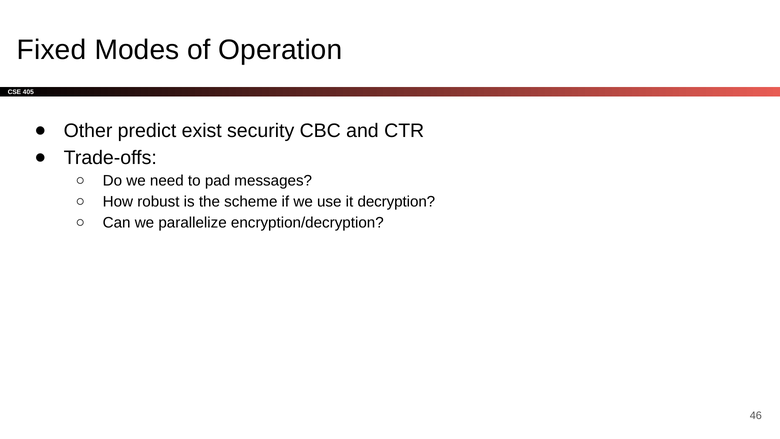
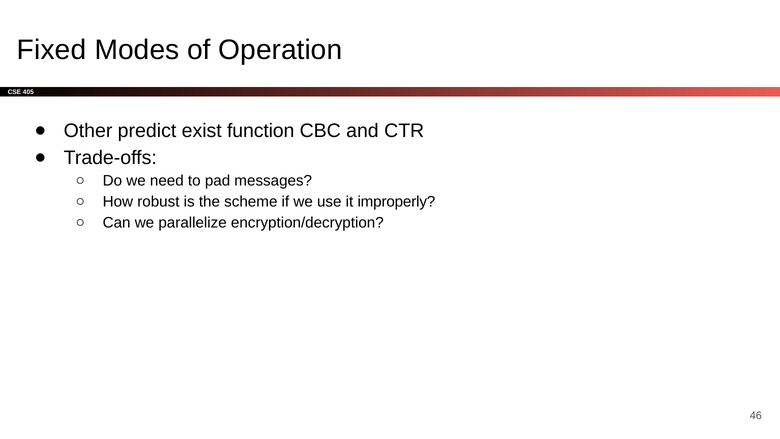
security: security -> function
decryption: decryption -> improperly
